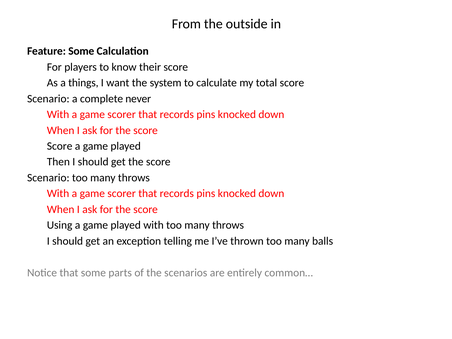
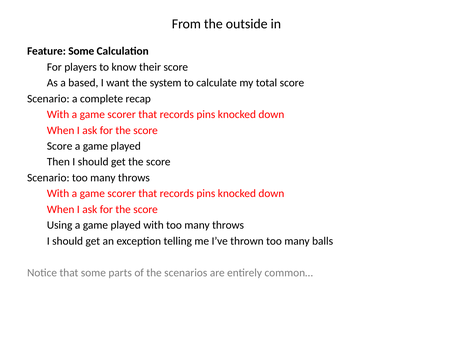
things: things -> based
never: never -> recap
